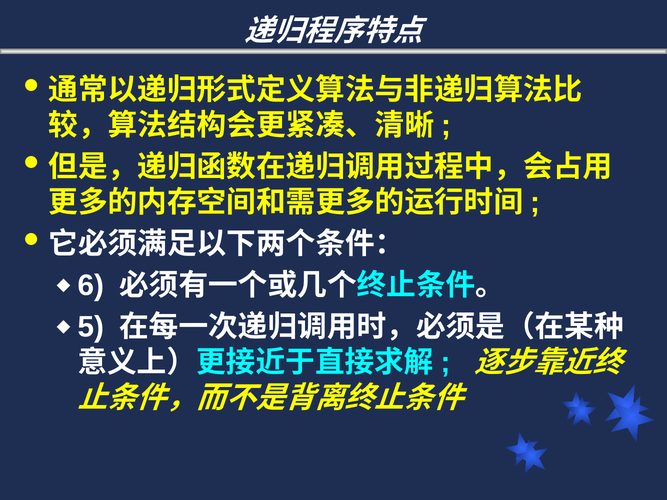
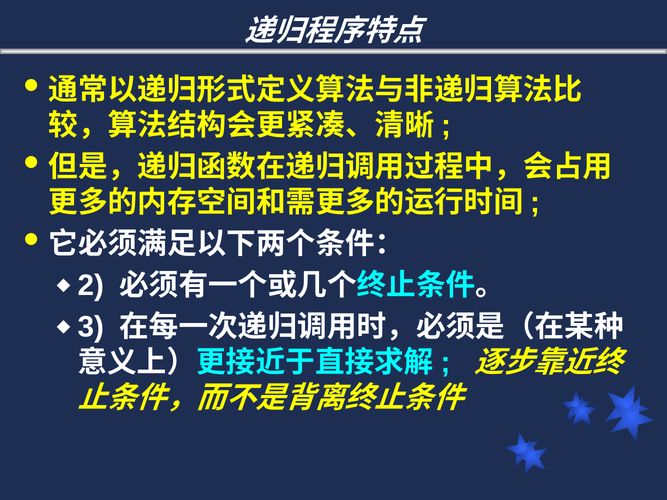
6: 6 -> 2
5: 5 -> 3
